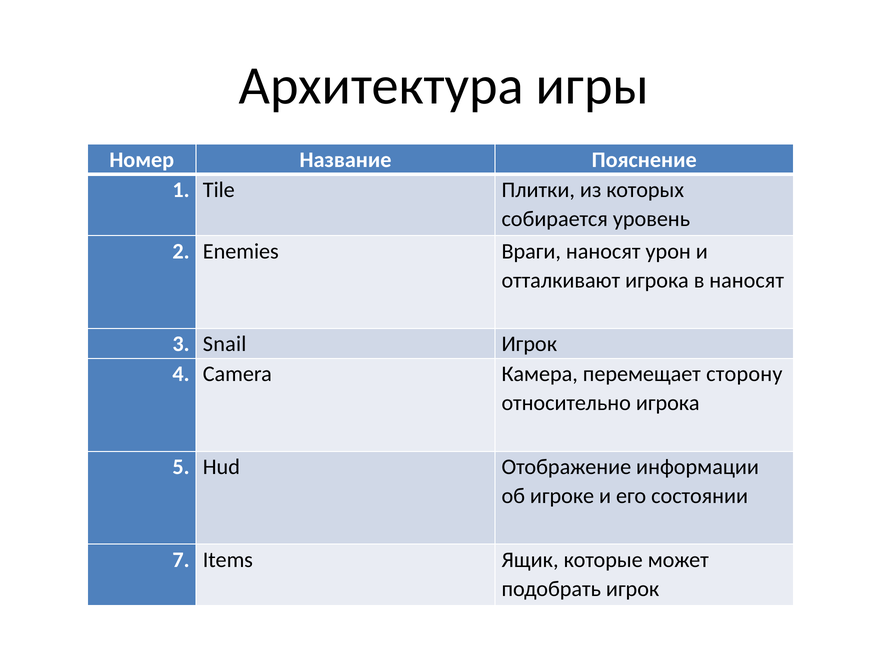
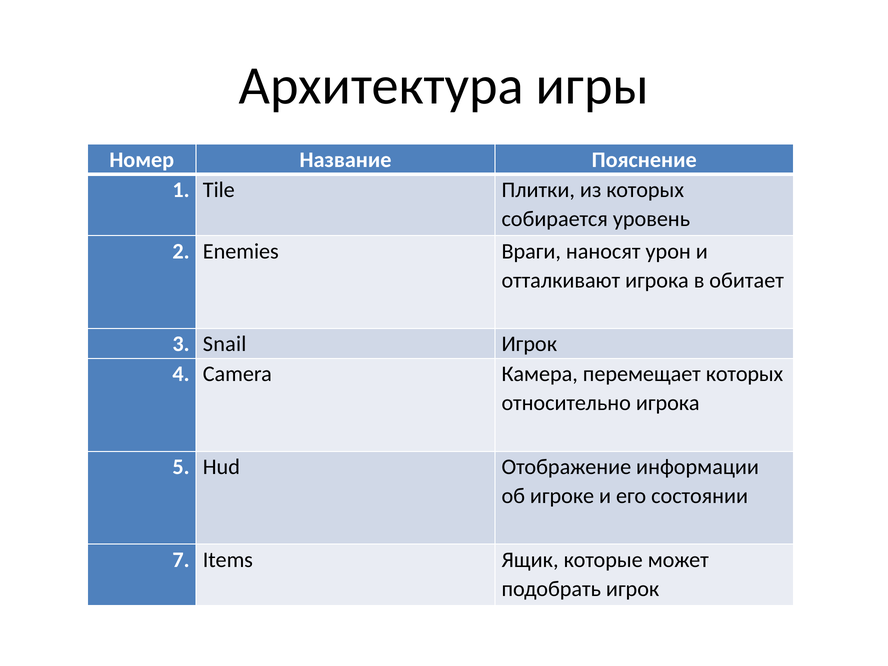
в наносят: наносят -> обитает
перемещает сторону: сторону -> которых
